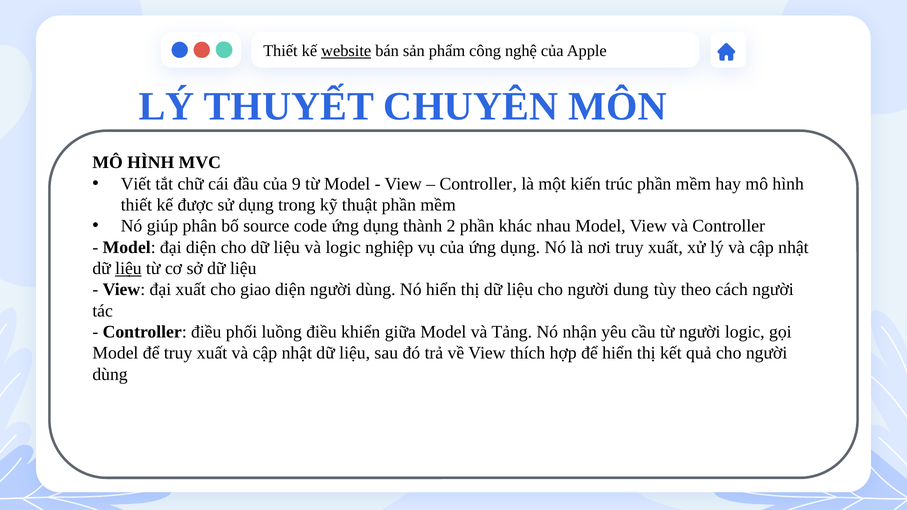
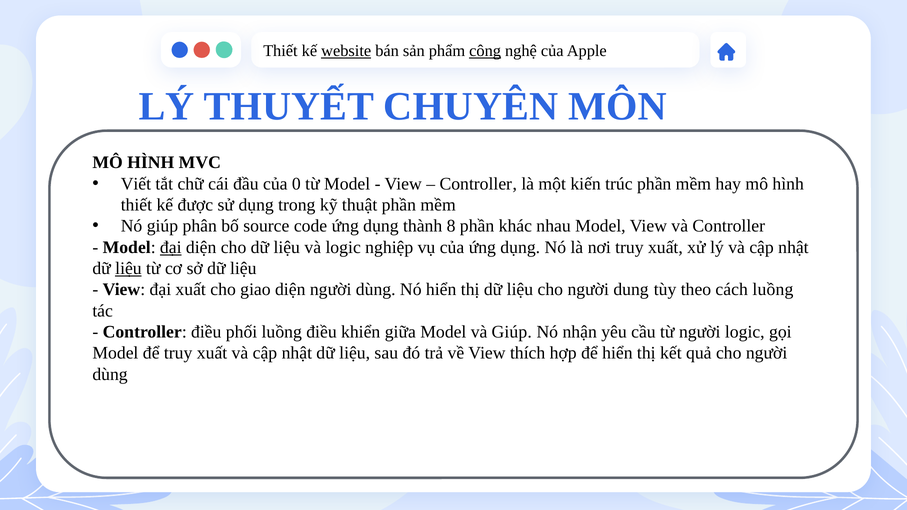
công underline: none -> present
9: 9 -> 0
2: 2 -> 8
đại at (171, 247) underline: none -> present
cách người: người -> luồng
và Tảng: Tảng -> Giúp
